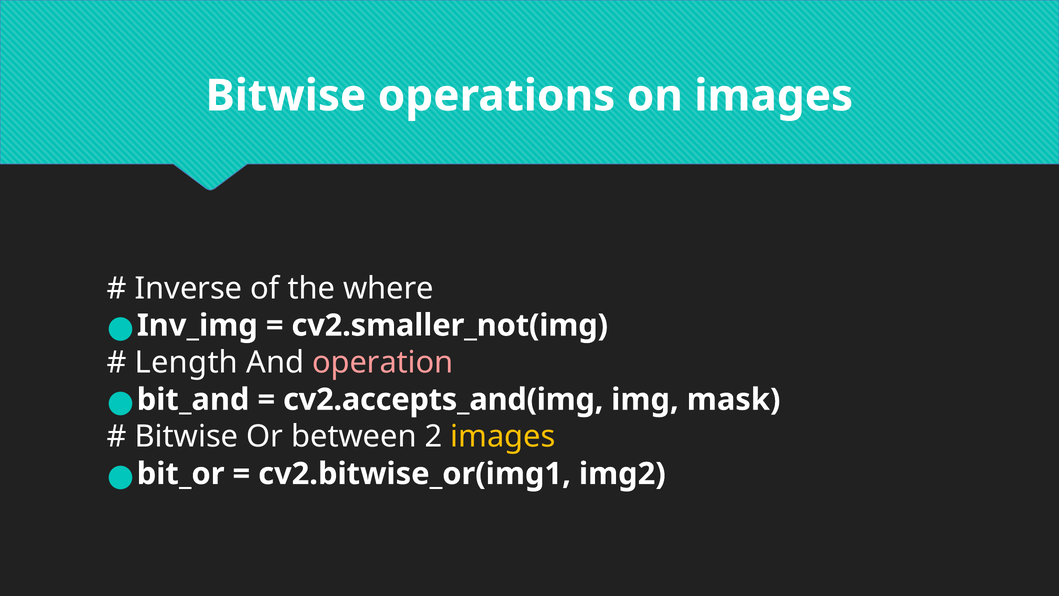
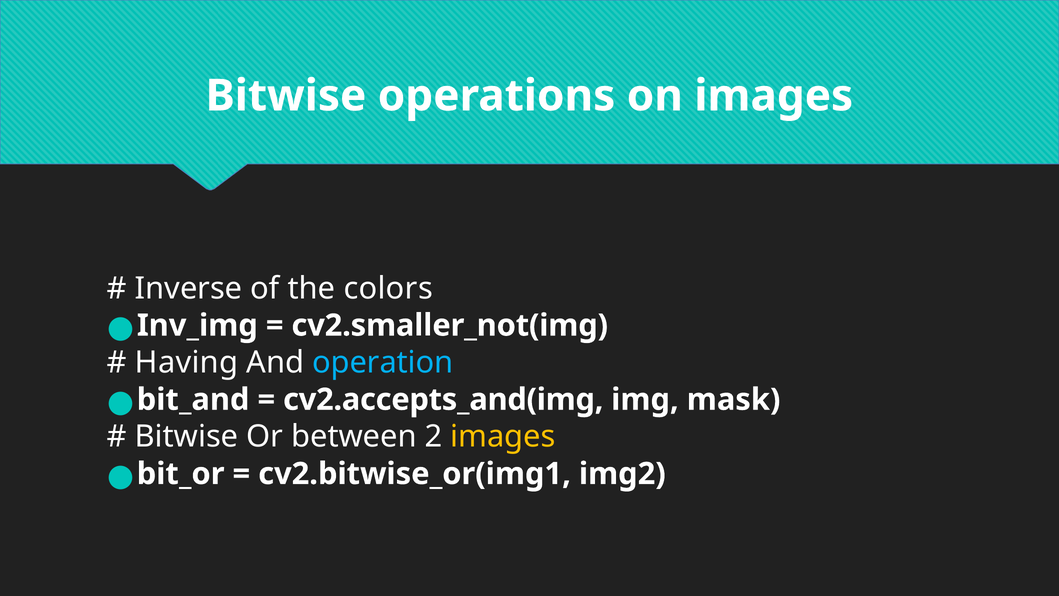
where: where -> colors
Length: Length -> Having
operation colour: pink -> light blue
